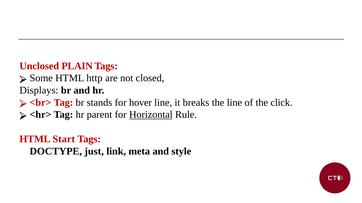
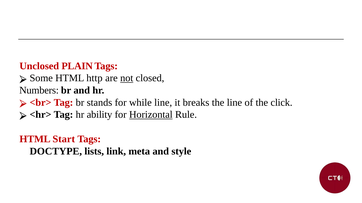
not underline: none -> present
Displays: Displays -> Numbers
hover: hover -> while
parent: parent -> ability
just: just -> lists
